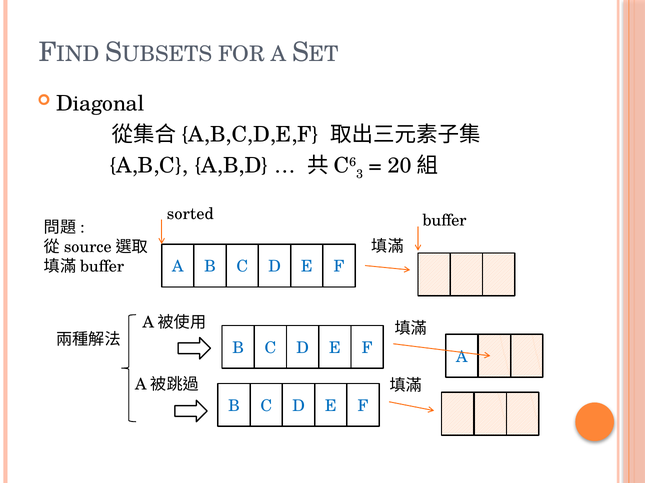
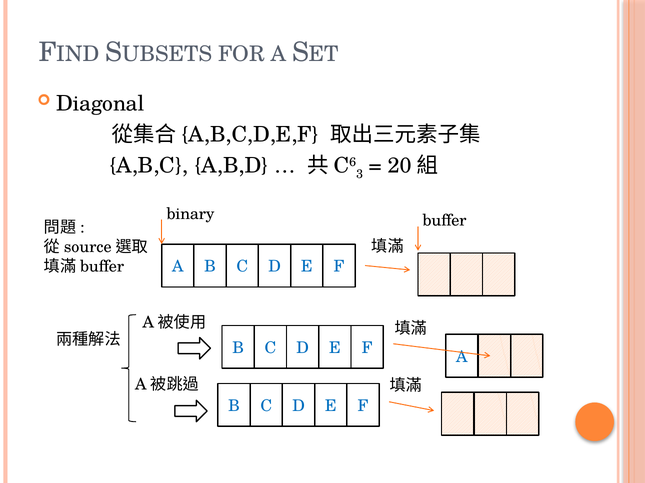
sorted: sorted -> binary
